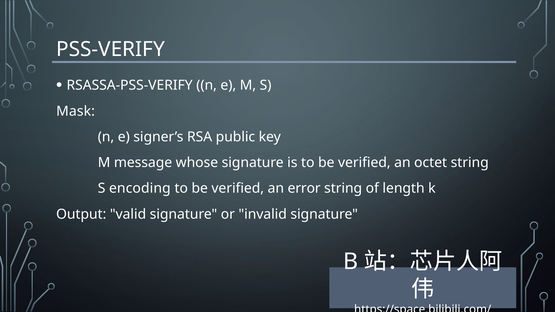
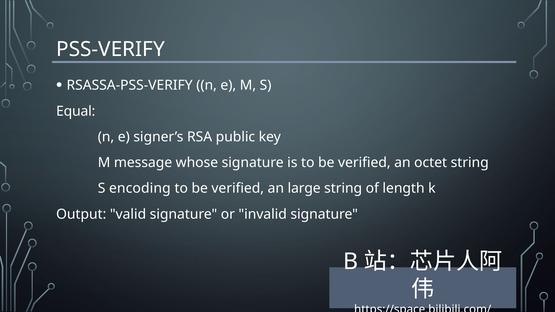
Mask: Mask -> Equal
error: error -> large
